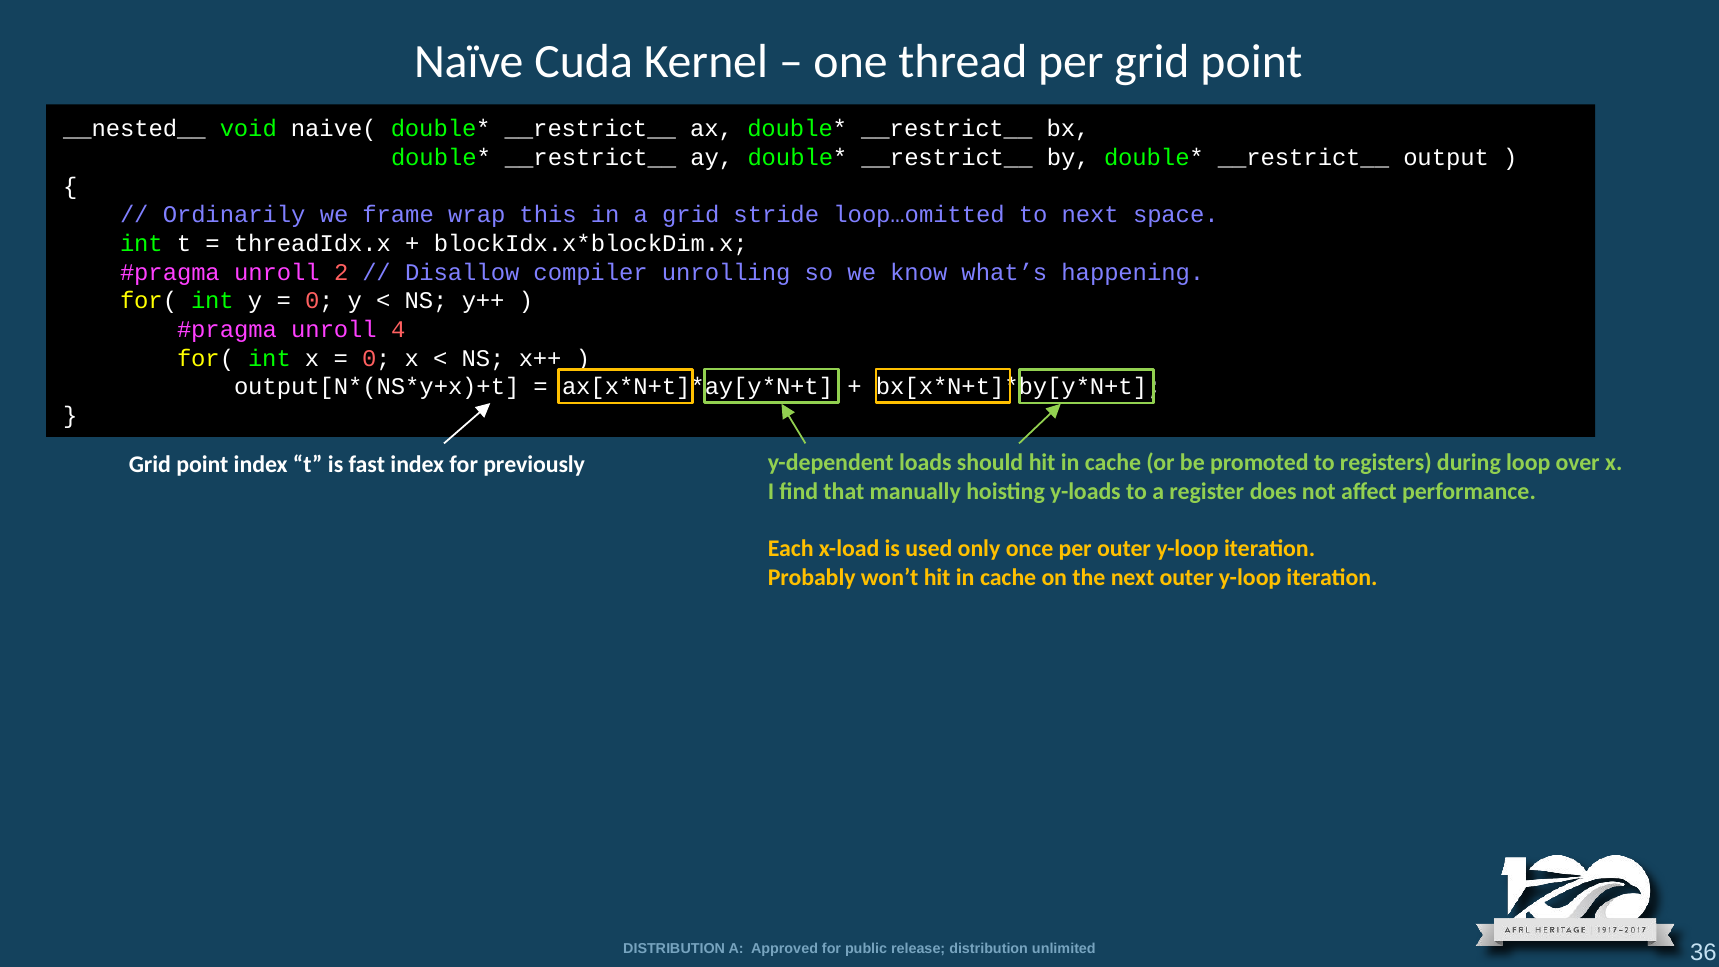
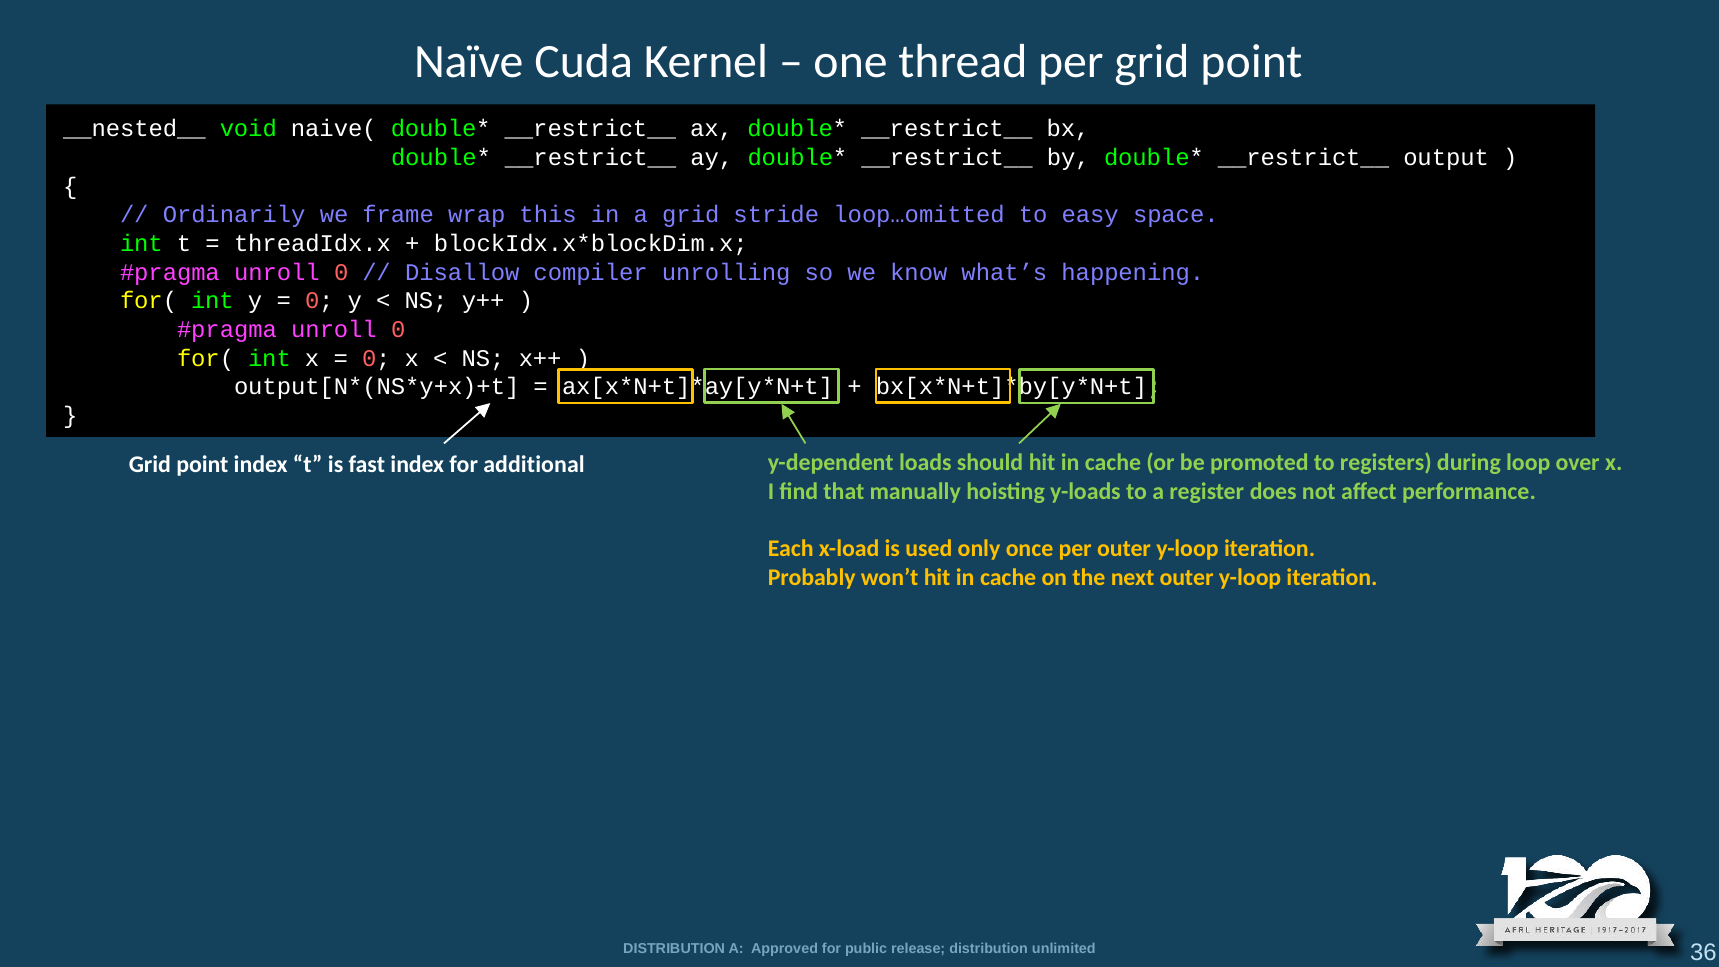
to next: next -> easy
2 at (341, 272): 2 -> 0
4 at (398, 330): 4 -> 0
previously: previously -> additional
